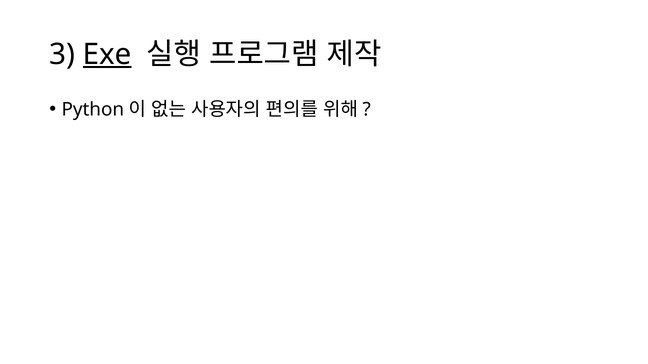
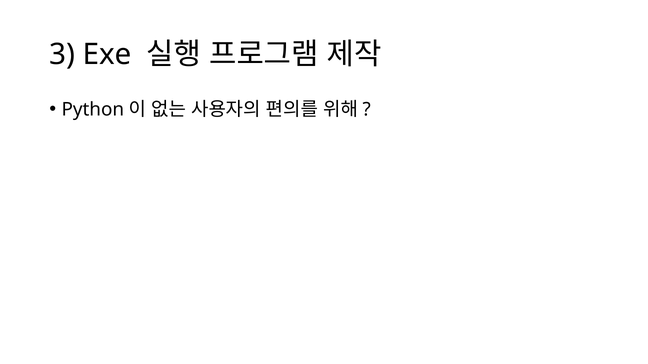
Exe underline: present -> none
